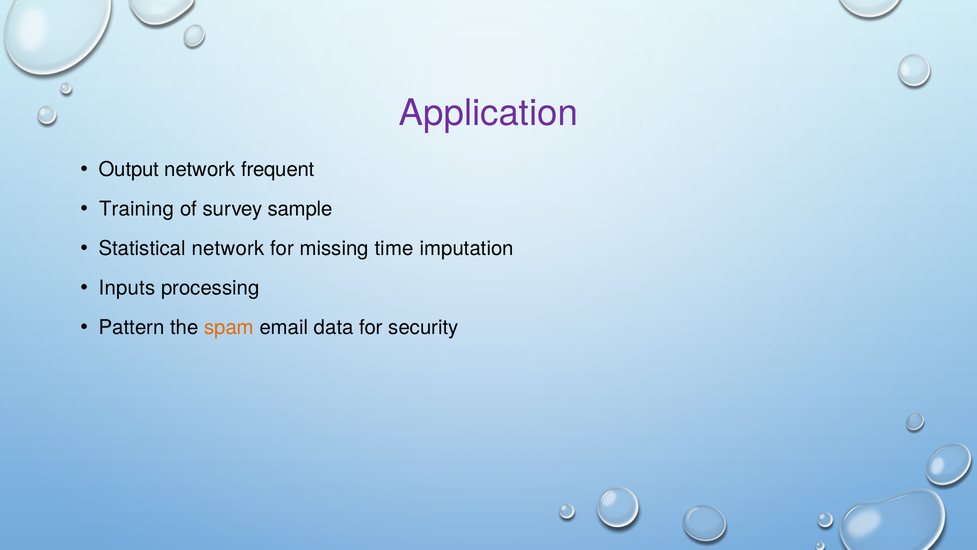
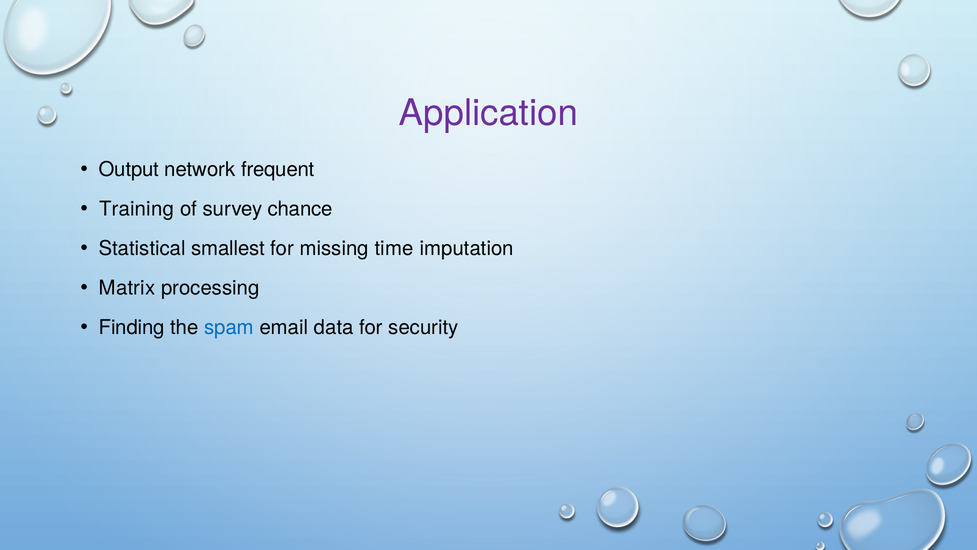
sample: sample -> chance
Statistical network: network -> smallest
Inputs: Inputs -> Matrix
Pattern: Pattern -> Finding
spam colour: orange -> blue
